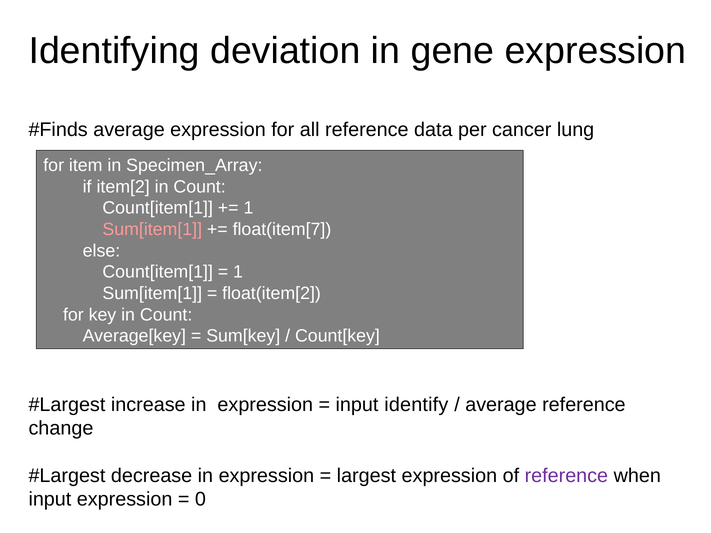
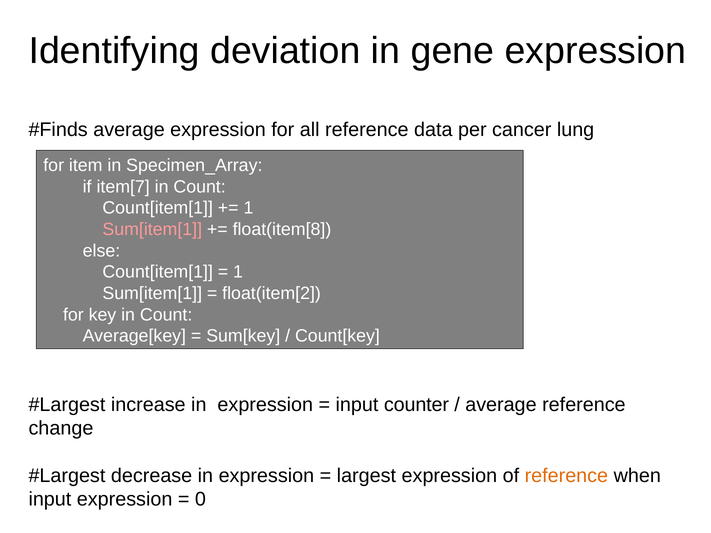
item[2: item[2 -> item[7
float(item[7: float(item[7 -> float(item[8
identify: identify -> counter
reference at (566, 476) colour: purple -> orange
